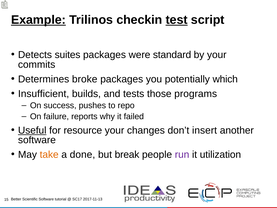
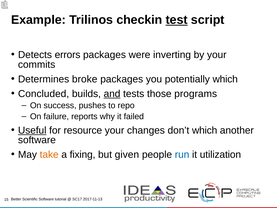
Example underline: present -> none
suites: suites -> errors
standard: standard -> inverting
Insufficient: Insufficient -> Concluded
and underline: none -> present
don’t insert: insert -> which
done: done -> fixing
break: break -> given
run colour: purple -> blue
